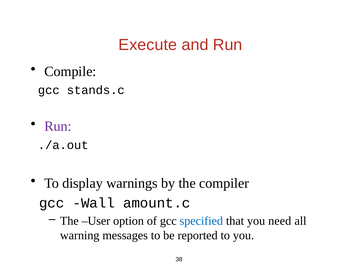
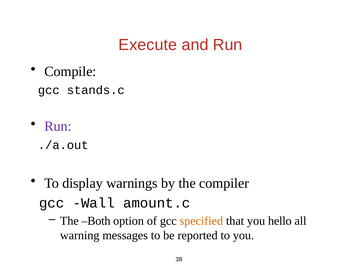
User: User -> Both
specified colour: blue -> orange
need: need -> hello
